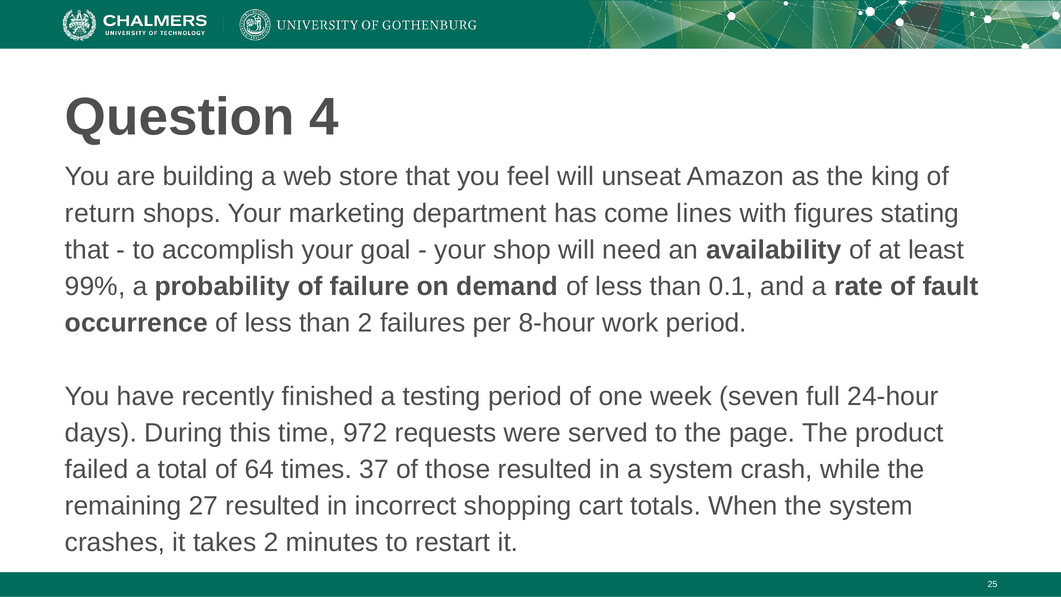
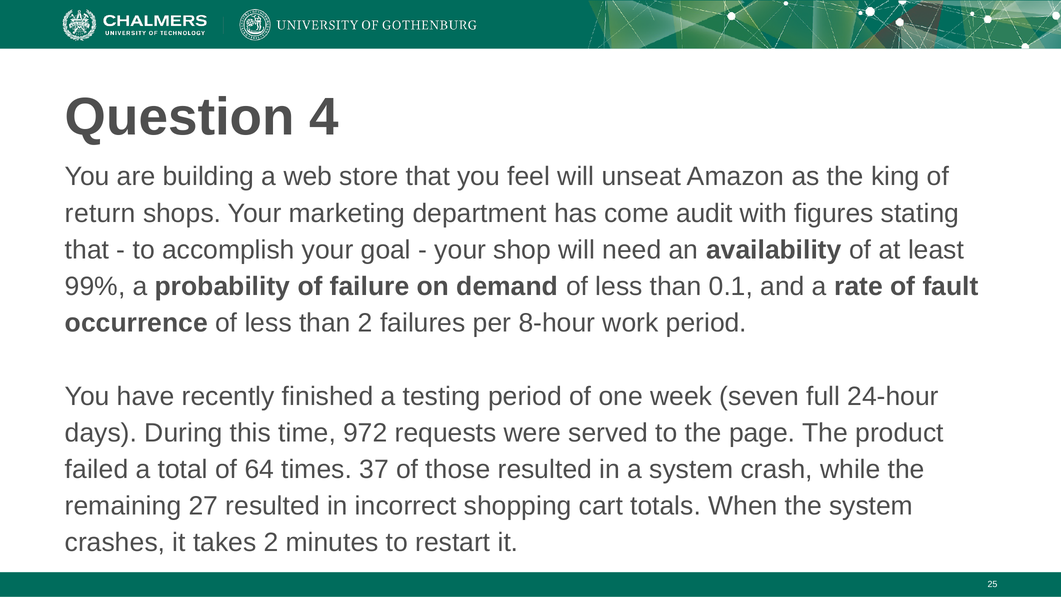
lines: lines -> audit
